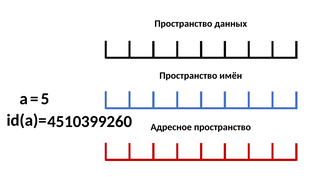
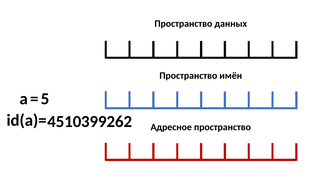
4510399260: 4510399260 -> 4510399262
